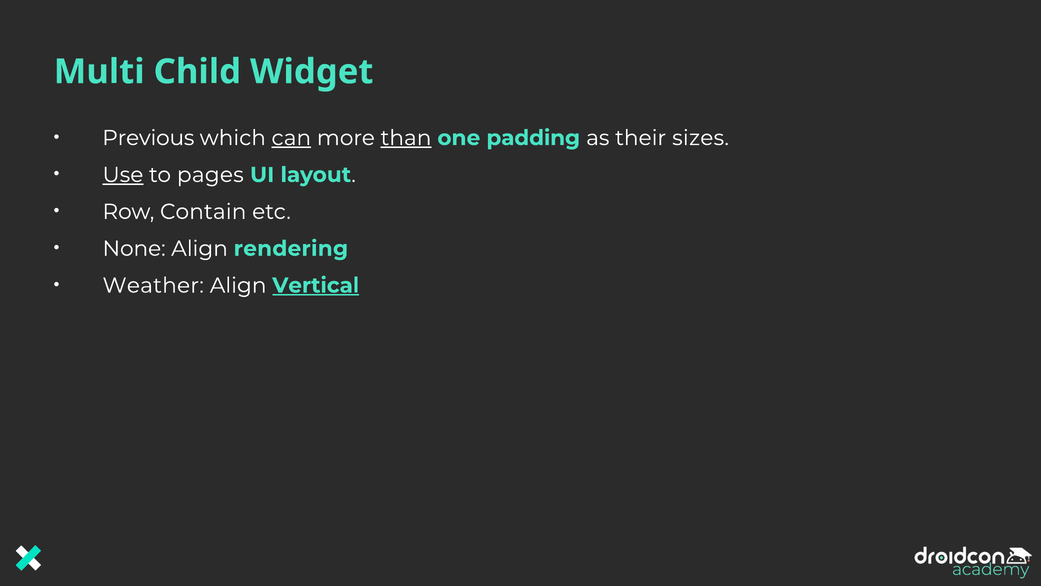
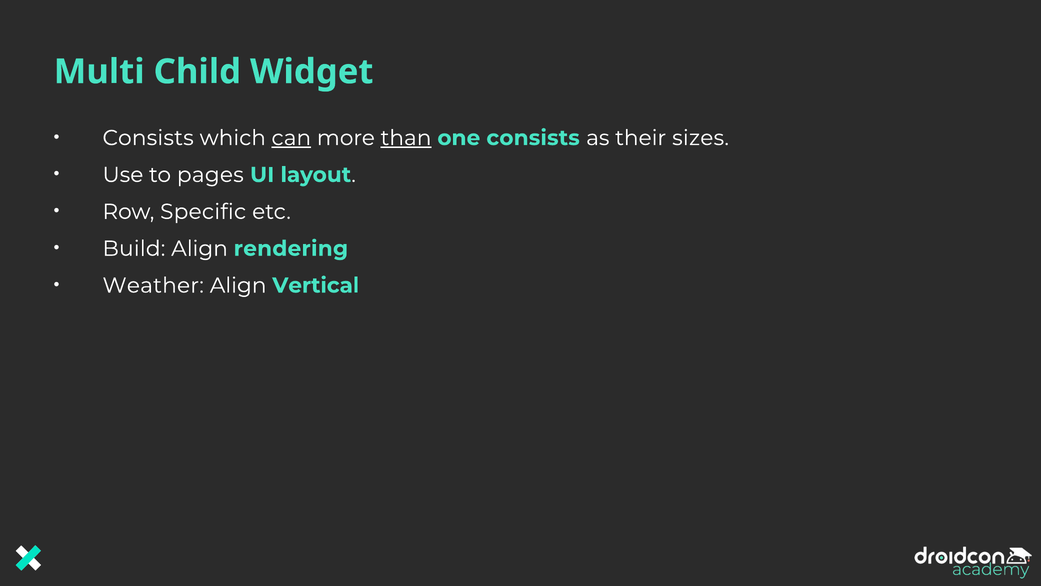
Previous at (148, 138): Previous -> Consists
one padding: padding -> consists
Use underline: present -> none
Contain: Contain -> Specific
None: None -> Build
Vertical underline: present -> none
